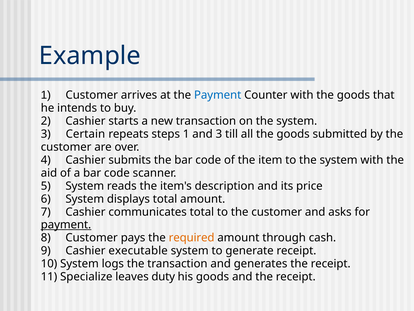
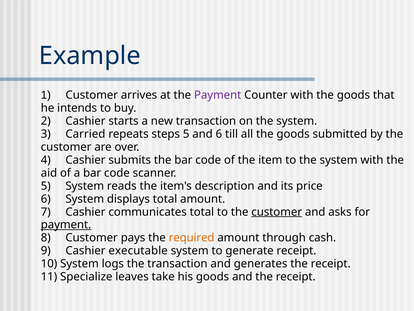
Payment at (218, 95) colour: blue -> purple
Certain: Certain -> Carried
steps 1: 1 -> 5
and 3: 3 -> 6
customer at (277, 212) underline: none -> present
duty: duty -> take
